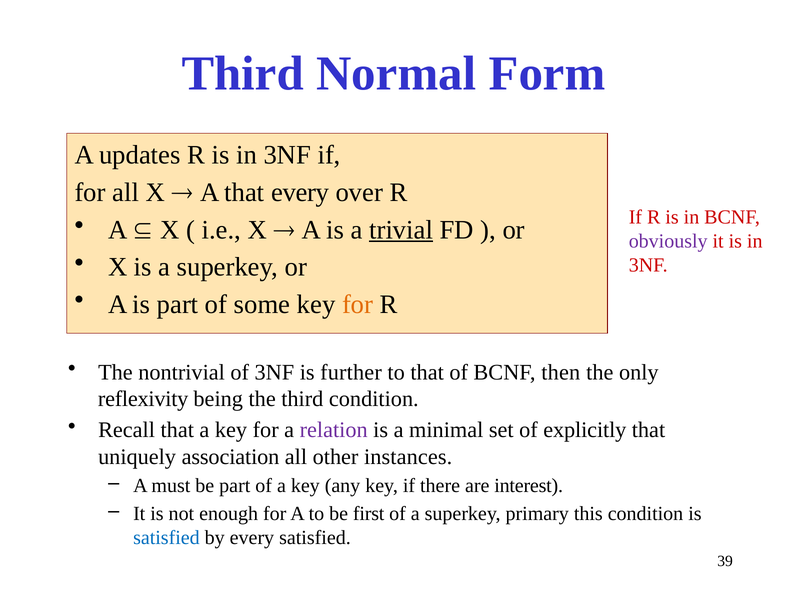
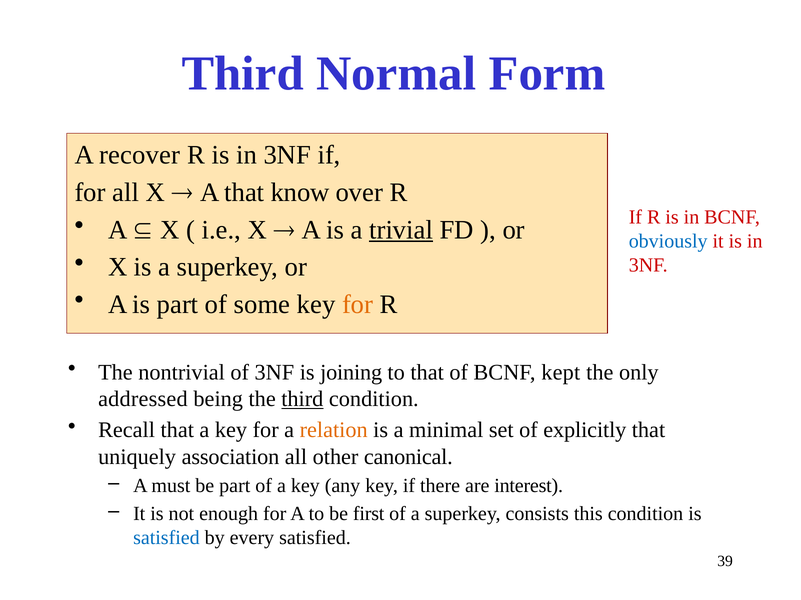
updates: updates -> recover
that every: every -> know
obviously colour: purple -> blue
further: further -> joining
then: then -> kept
reflexivity: reflexivity -> addressed
third at (302, 399) underline: none -> present
relation colour: purple -> orange
instances: instances -> canonical
primary: primary -> consists
